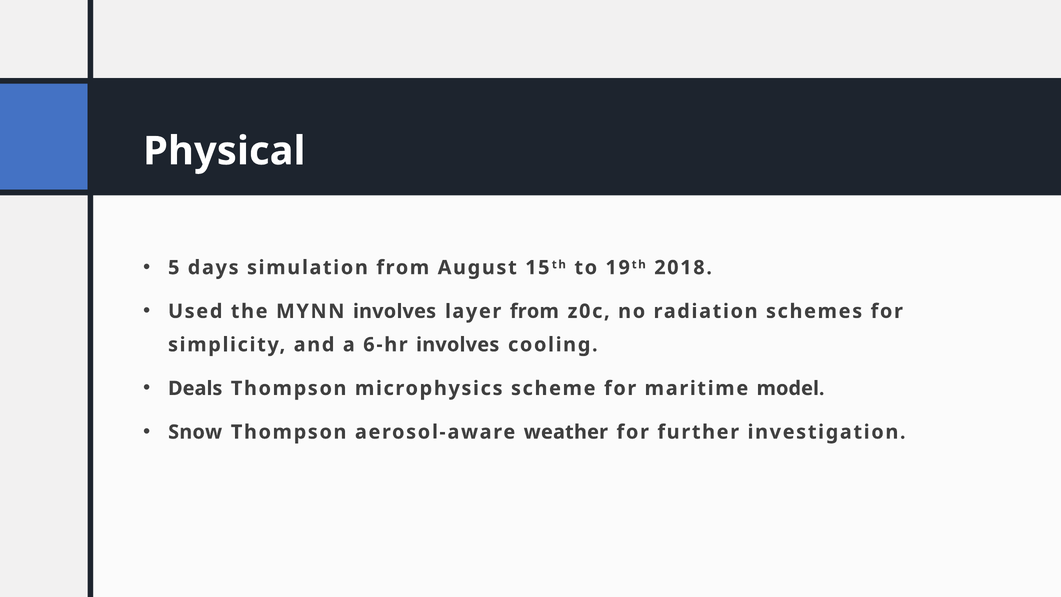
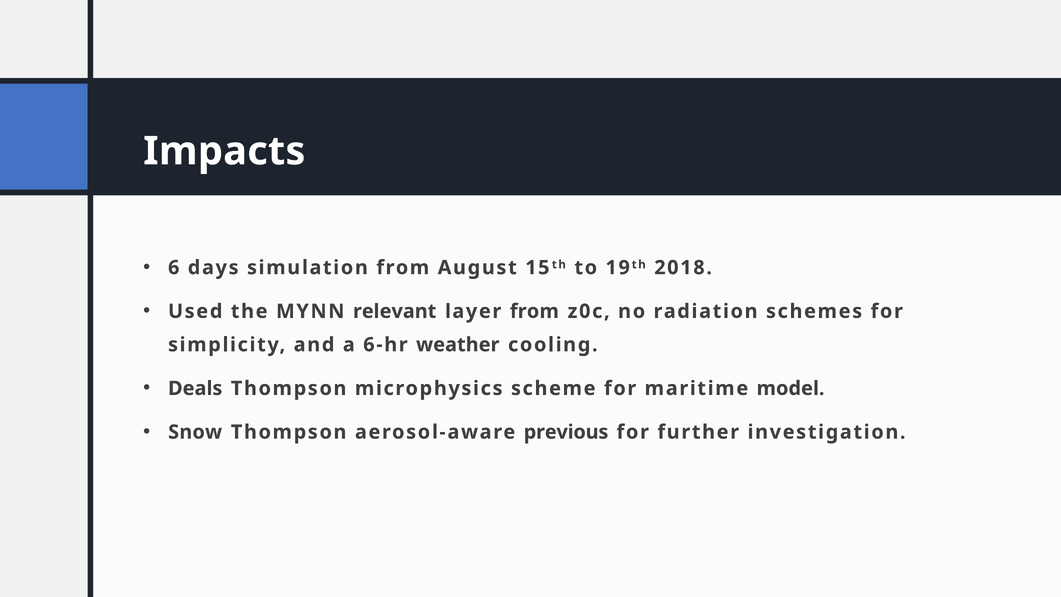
Physical: Physical -> Impacts
5: 5 -> 6
MYNN involves: involves -> relevant
6-hr involves: involves -> weather
weather: weather -> previous
